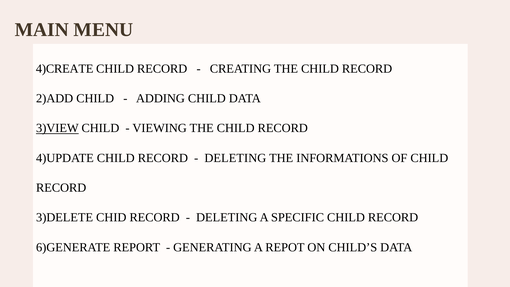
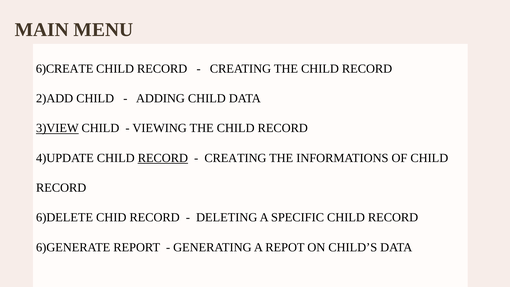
4)CREATE: 4)CREATE -> 6)CREATE
RECORD at (163, 158) underline: none -> present
DELETING at (235, 158): DELETING -> CREATING
3)DELETE: 3)DELETE -> 6)DELETE
